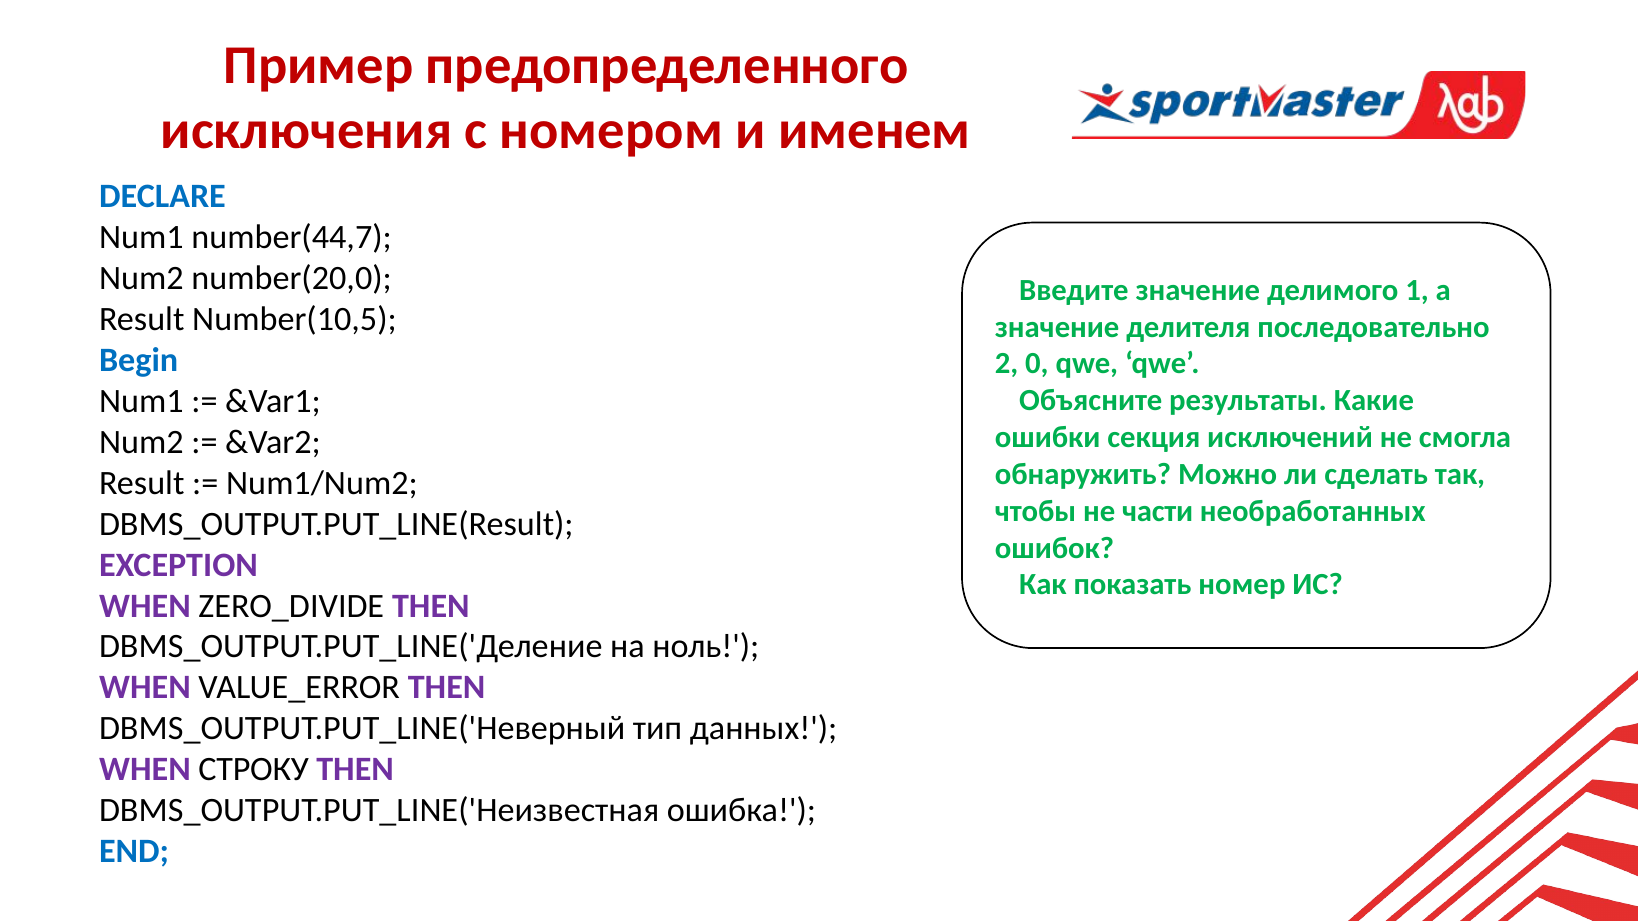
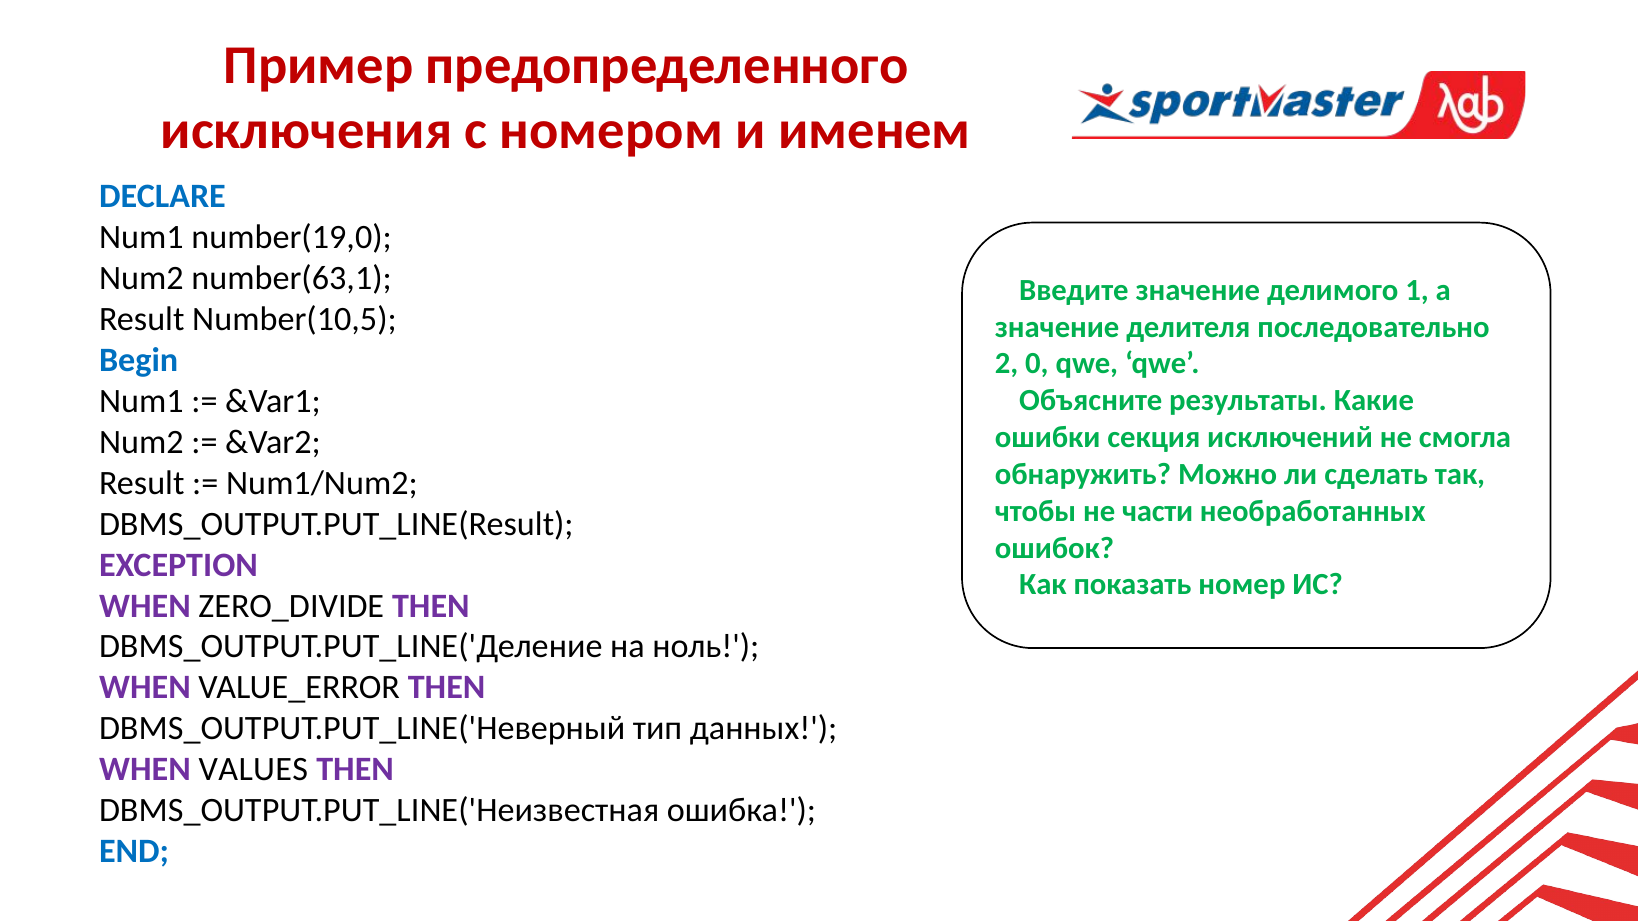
number(44,7: number(44,7 -> number(19,0
number(20,0: number(20,0 -> number(63,1
СТРОКУ: СТРОКУ -> VALUES
